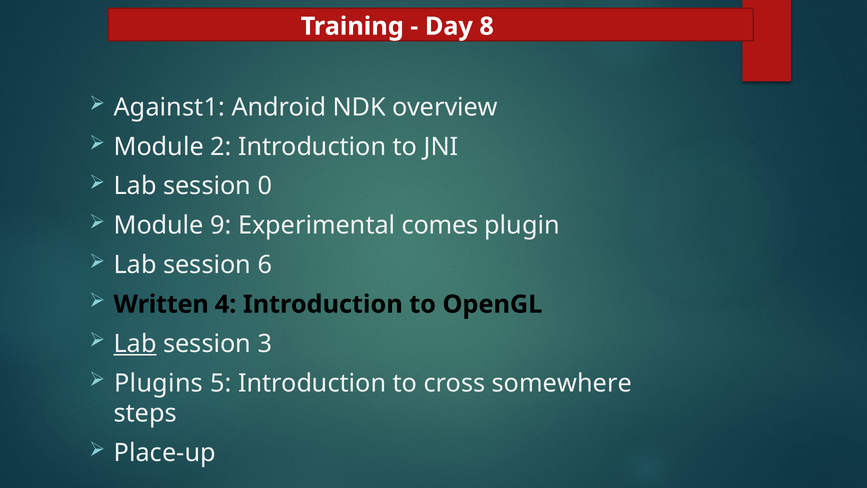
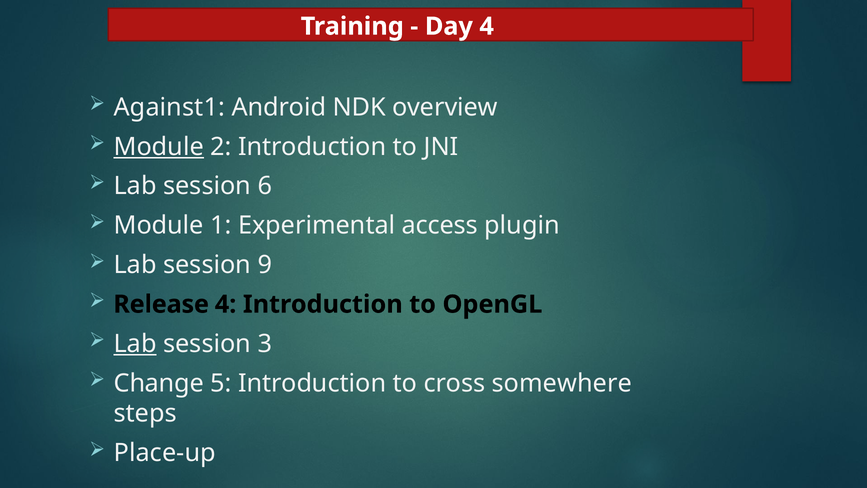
Day 8: 8 -> 4
Module at (159, 147) underline: none -> present
0: 0 -> 6
9: 9 -> 1
comes: comes -> access
6: 6 -> 9
Written: Written -> Release
Plugins: Plugins -> Change
